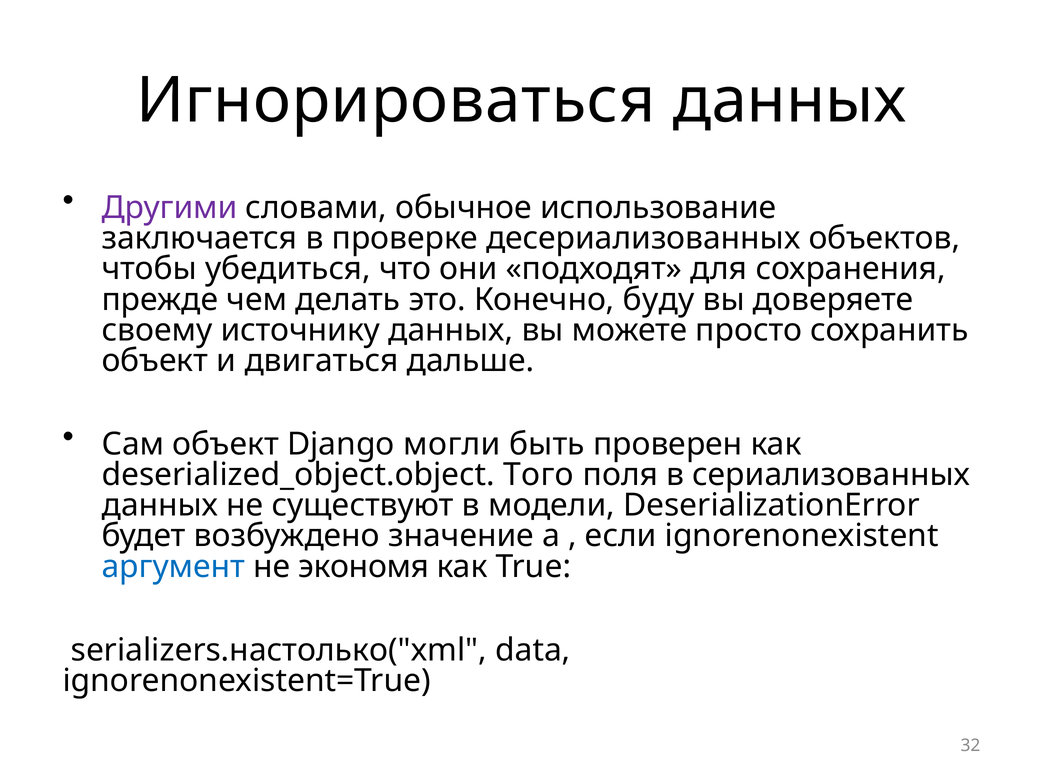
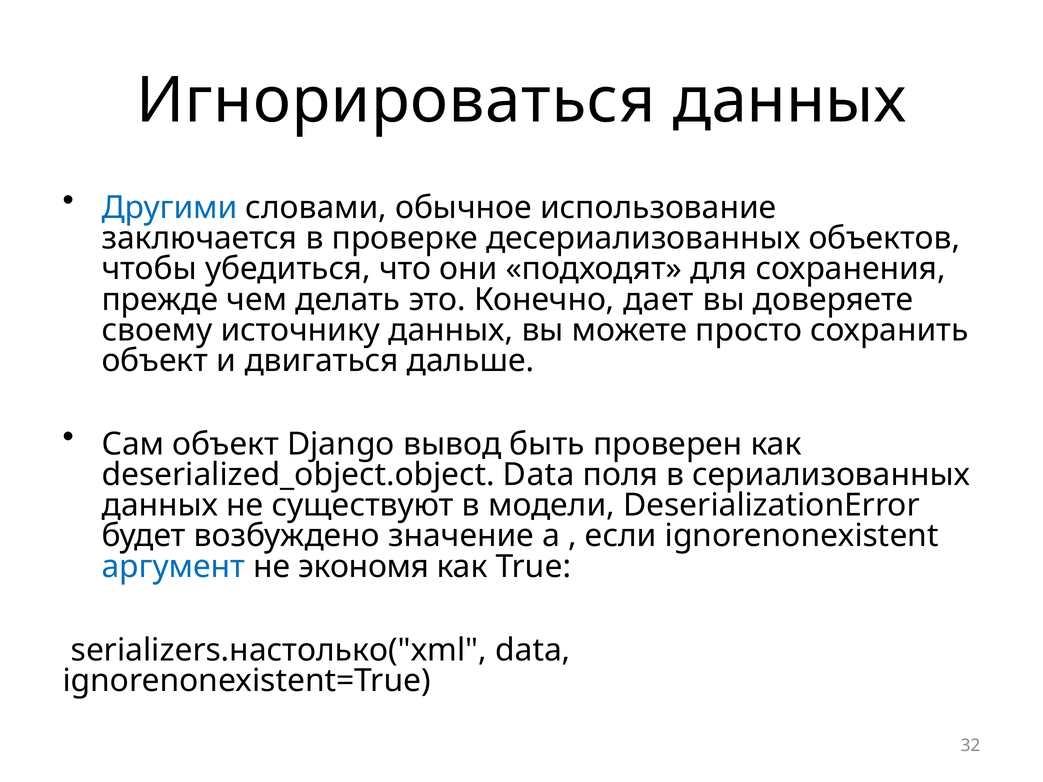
Другими colour: purple -> blue
буду: буду -> дает
могли: могли -> вывод
deserialized_object.object Того: Того -> Data
